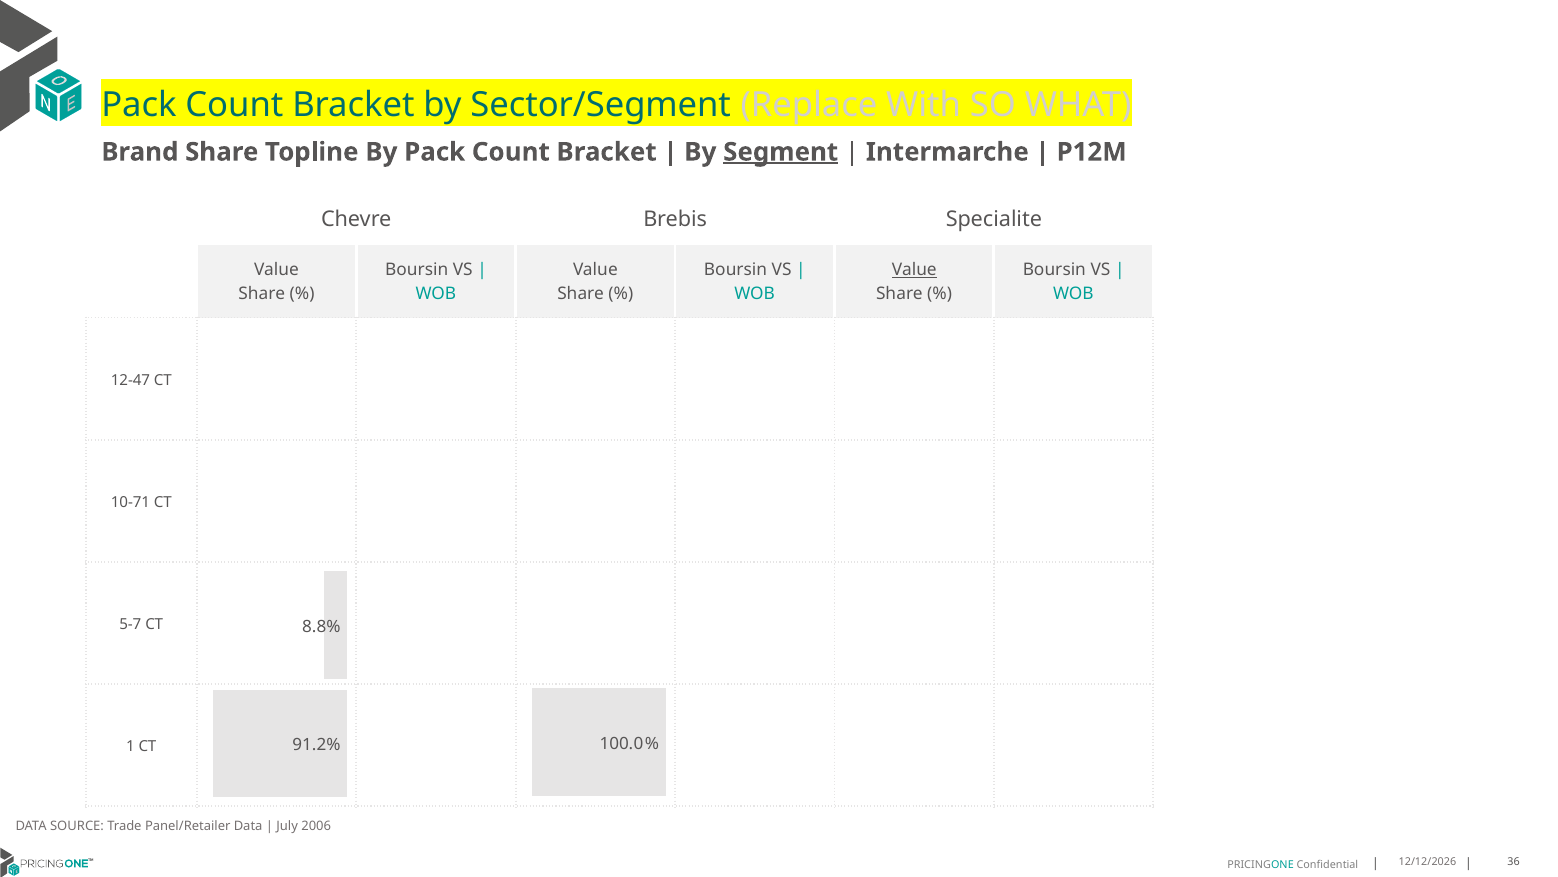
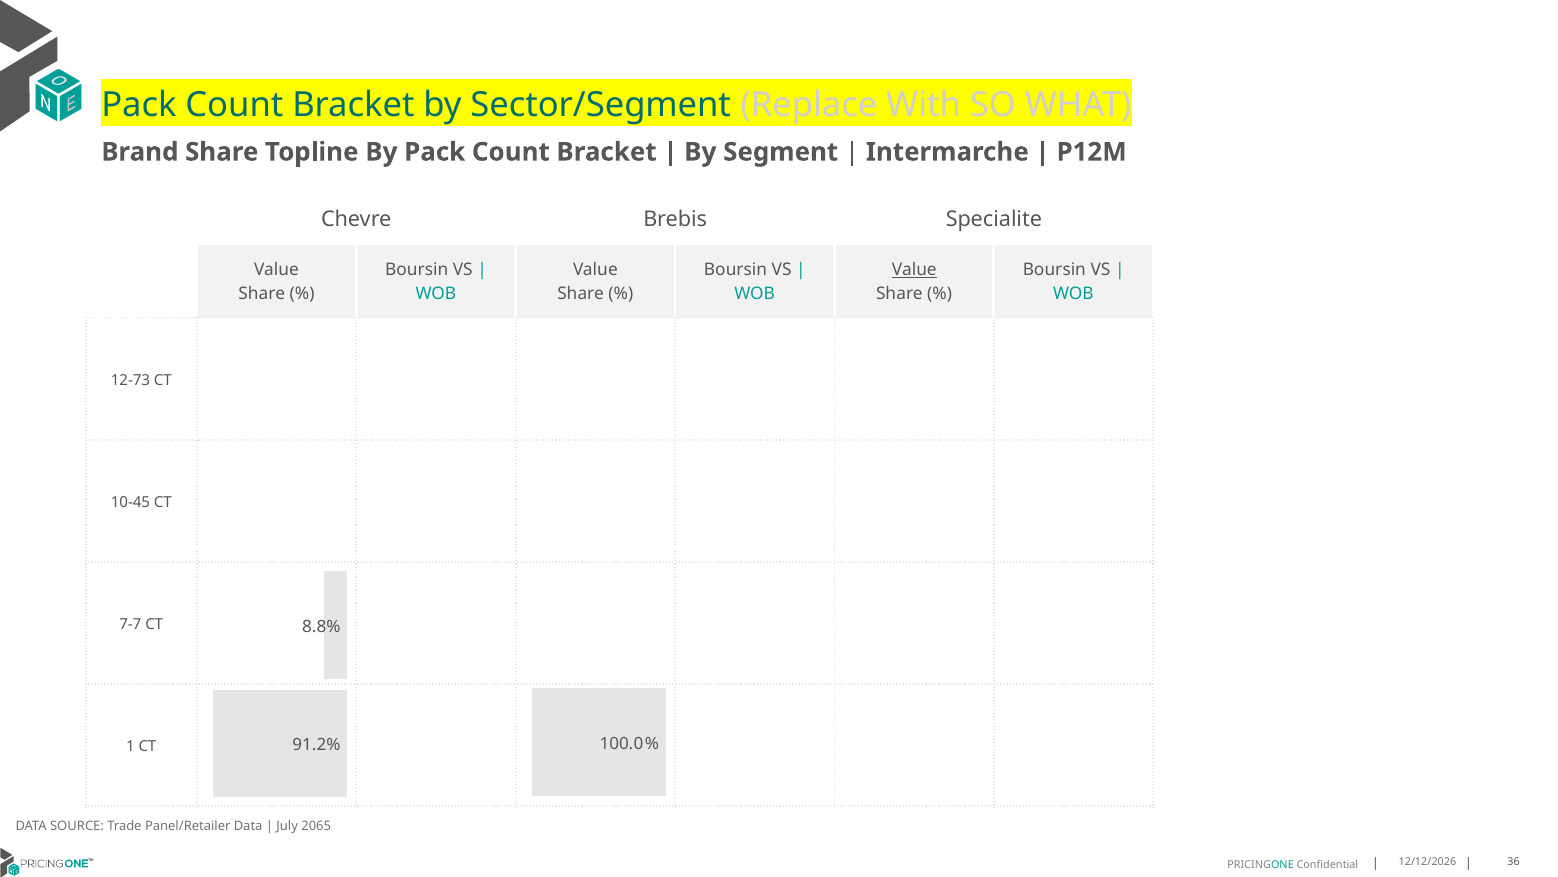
Segment underline: present -> none
12-47: 12-47 -> 12-73
10-71: 10-71 -> 10-45
5-7: 5-7 -> 7-7
2006: 2006 -> 2065
